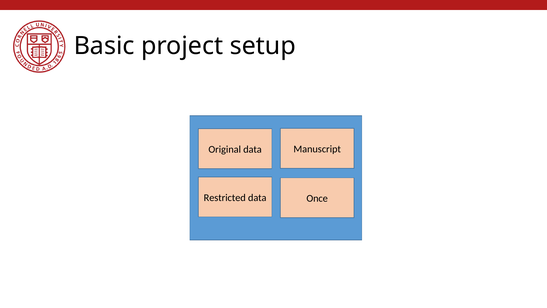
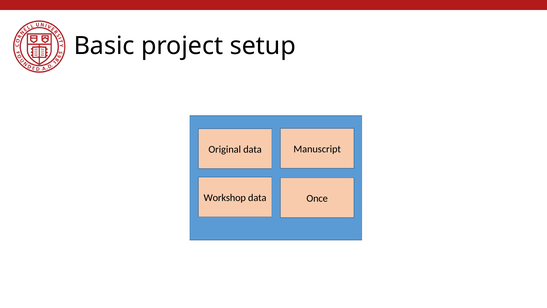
Restricted: Restricted -> Workshop
